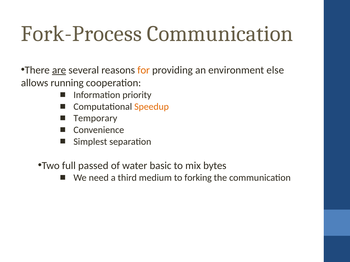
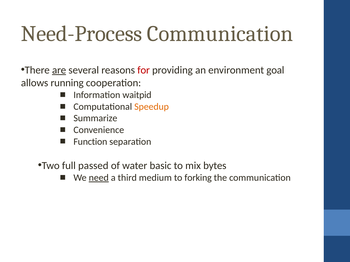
Fork-Process: Fork-Process -> Need-Process
for colour: orange -> red
else: else -> goal
priority: priority -> waitpid
Temporary: Temporary -> Summarize
Simplest: Simplest -> Function
need underline: none -> present
